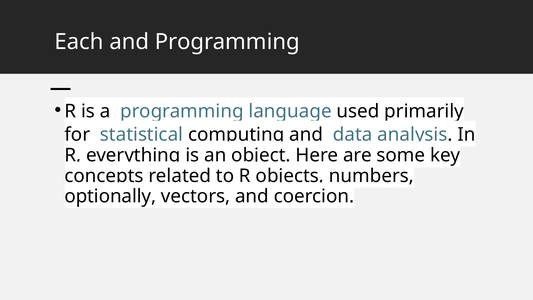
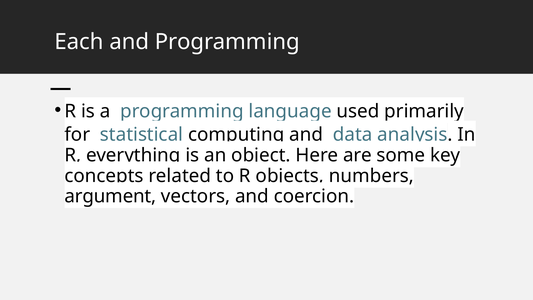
optionally: optionally -> argument
